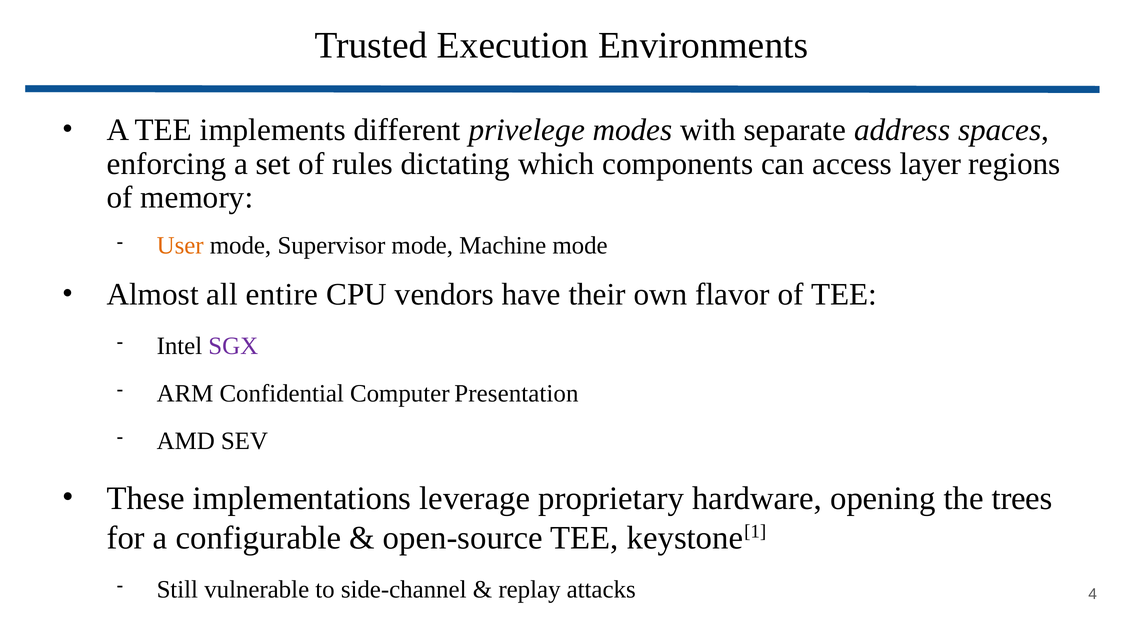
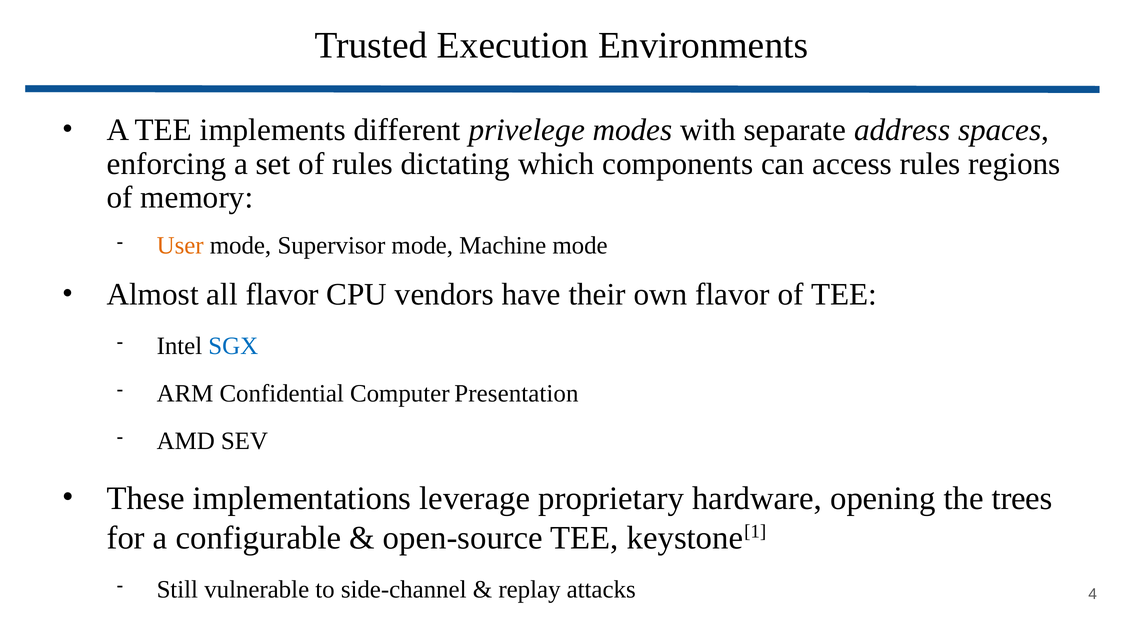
access layer: layer -> rules
all entire: entire -> flavor
SGX colour: purple -> blue
